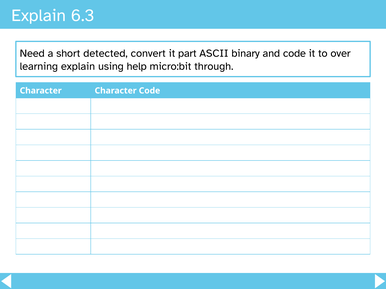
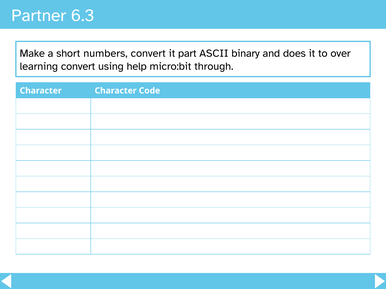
Explain at (39, 16): Explain -> Partner
Need: Need -> Make
detected: detected -> numbers
and code: code -> does
learning explain: explain -> convert
